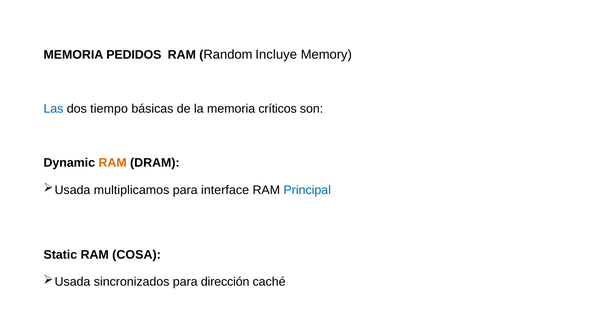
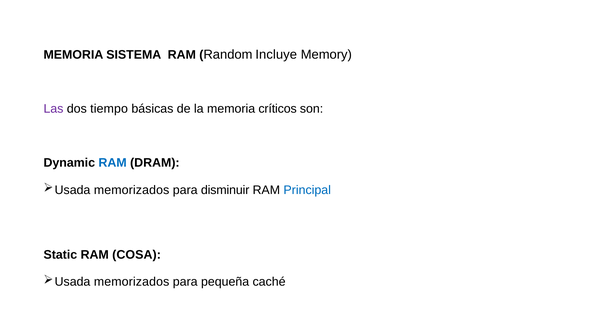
PEDIDOS: PEDIDOS -> SISTEMA
Las colour: blue -> purple
RAM at (113, 163) colour: orange -> blue
multiplicamos at (132, 190): multiplicamos -> memorizados
interface: interface -> disminuir
sincronizados at (132, 282): sincronizados -> memorizados
dirección: dirección -> pequeña
